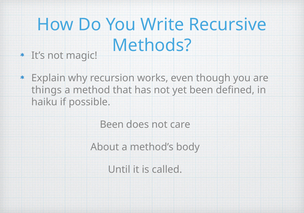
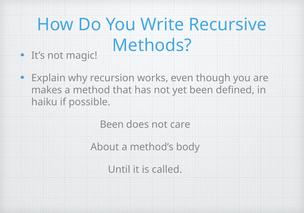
things: things -> makes
